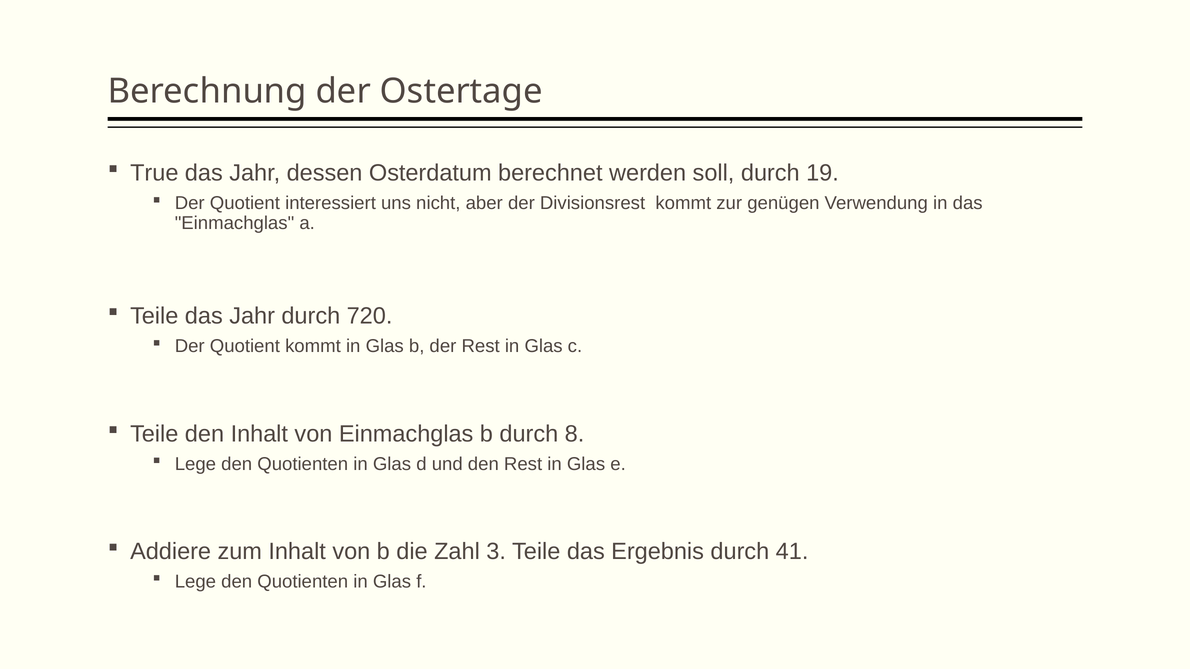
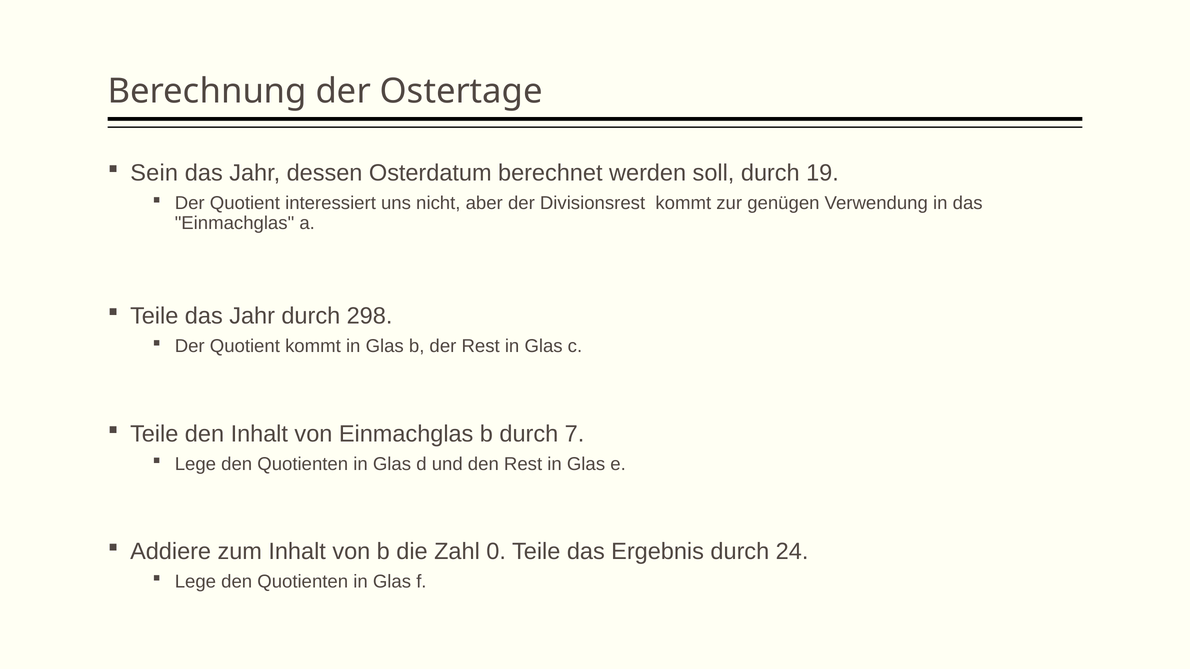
True: True -> Sein
720: 720 -> 298
8: 8 -> 7
3: 3 -> 0
41: 41 -> 24
